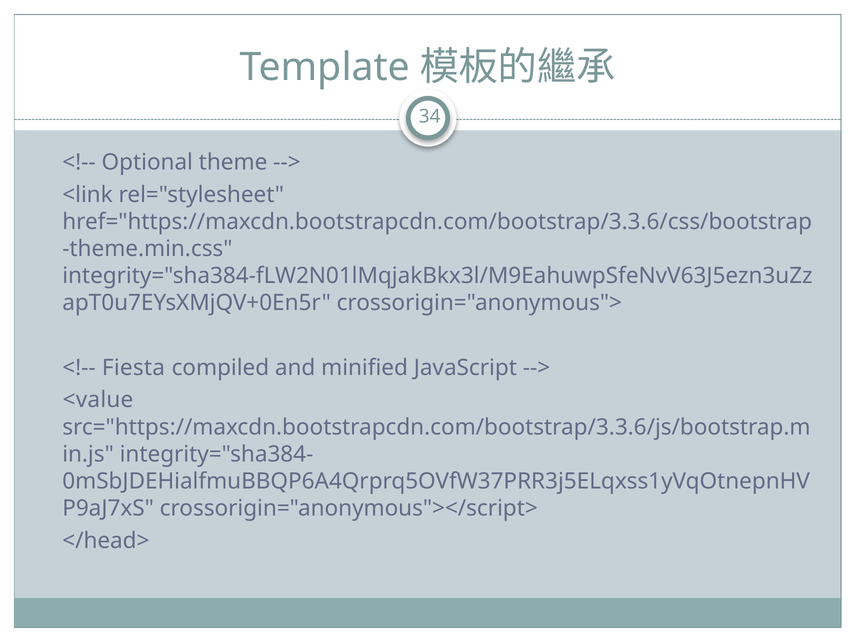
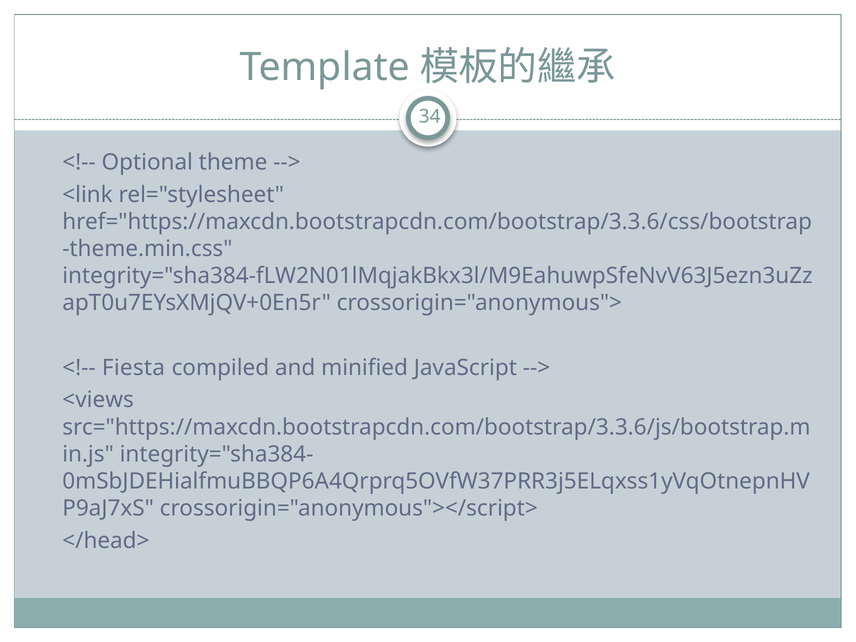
<value: <value -> <views
